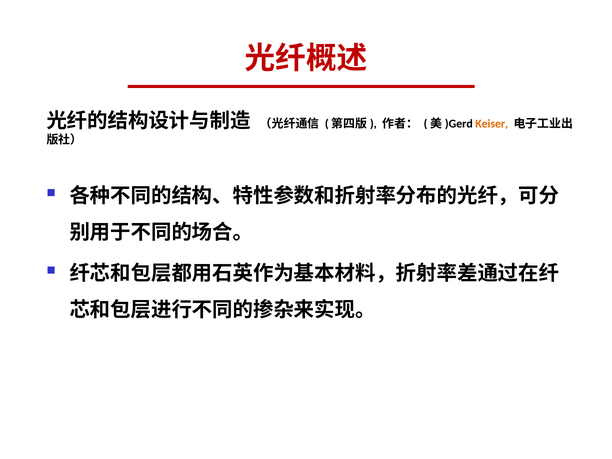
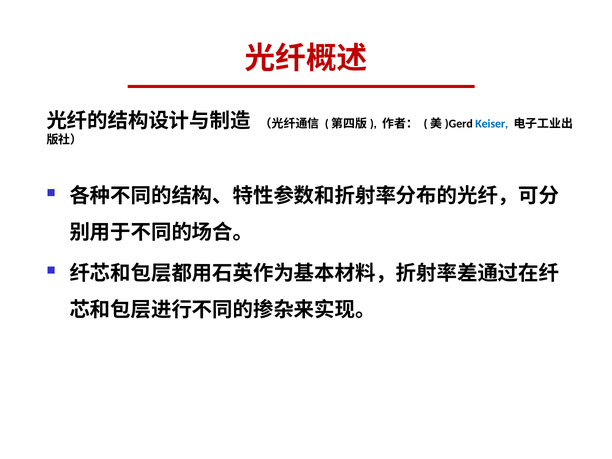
Keiser colour: orange -> blue
